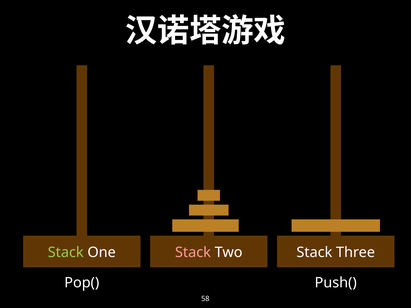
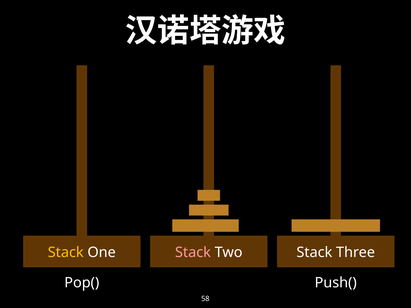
Stack at (66, 253) colour: light green -> yellow
